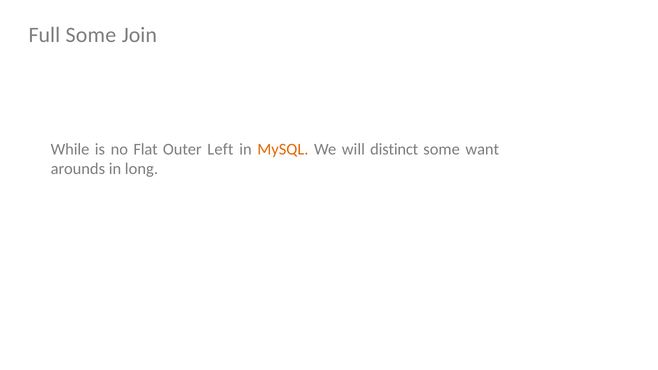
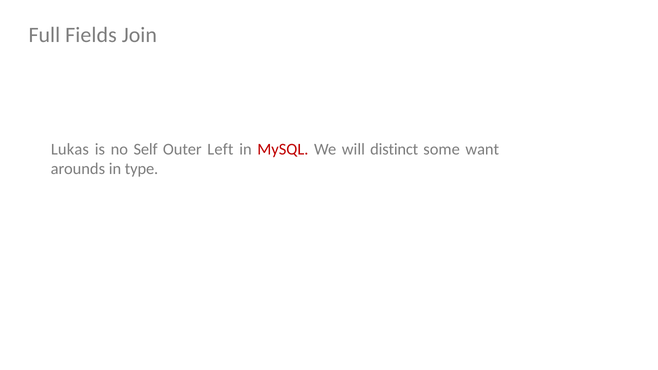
Full Some: Some -> Fields
While: While -> Lukas
Flat: Flat -> Self
MySQL colour: orange -> red
long: long -> type
